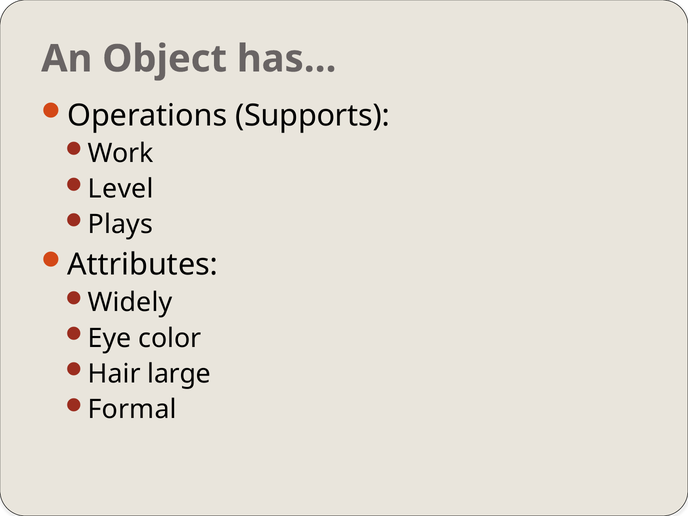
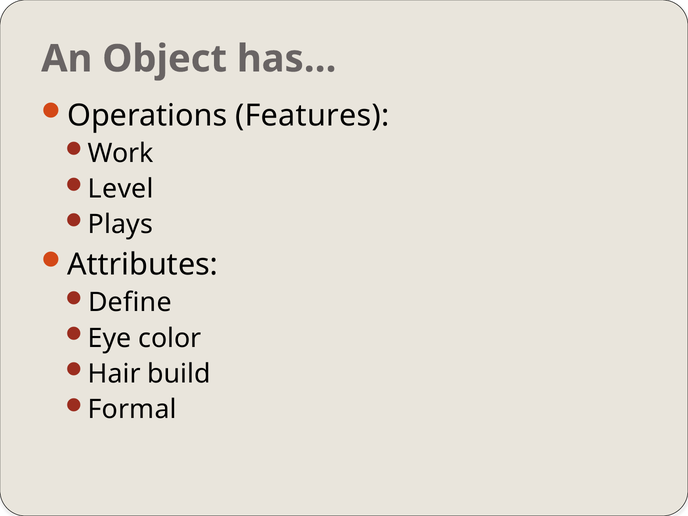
Supports: Supports -> Features
Widely: Widely -> Define
large: large -> build
